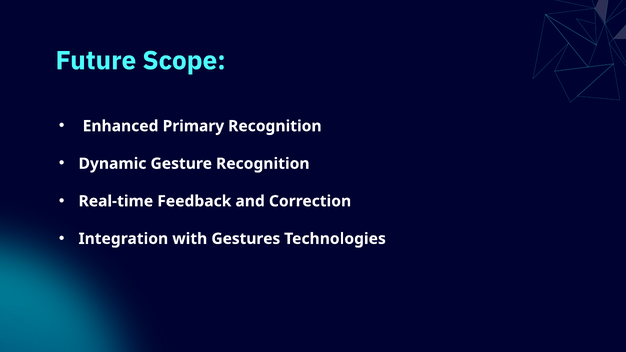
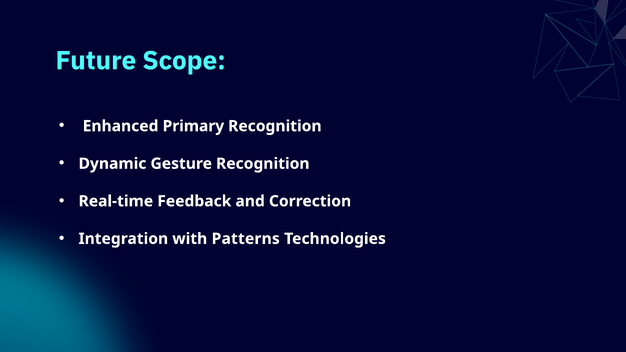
Gestures: Gestures -> Patterns
